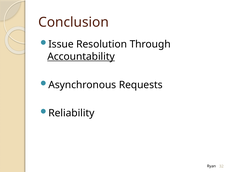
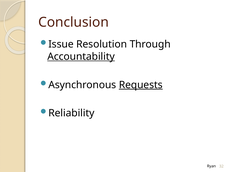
Requests underline: none -> present
